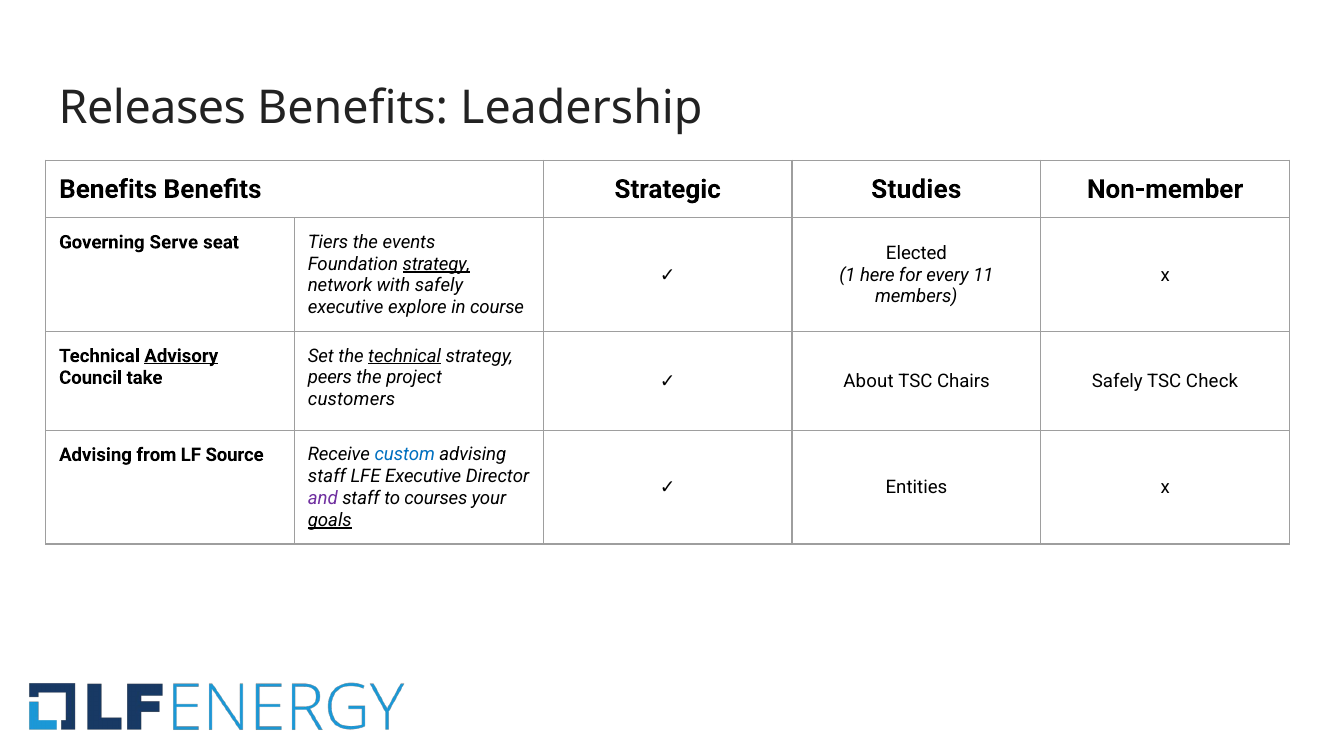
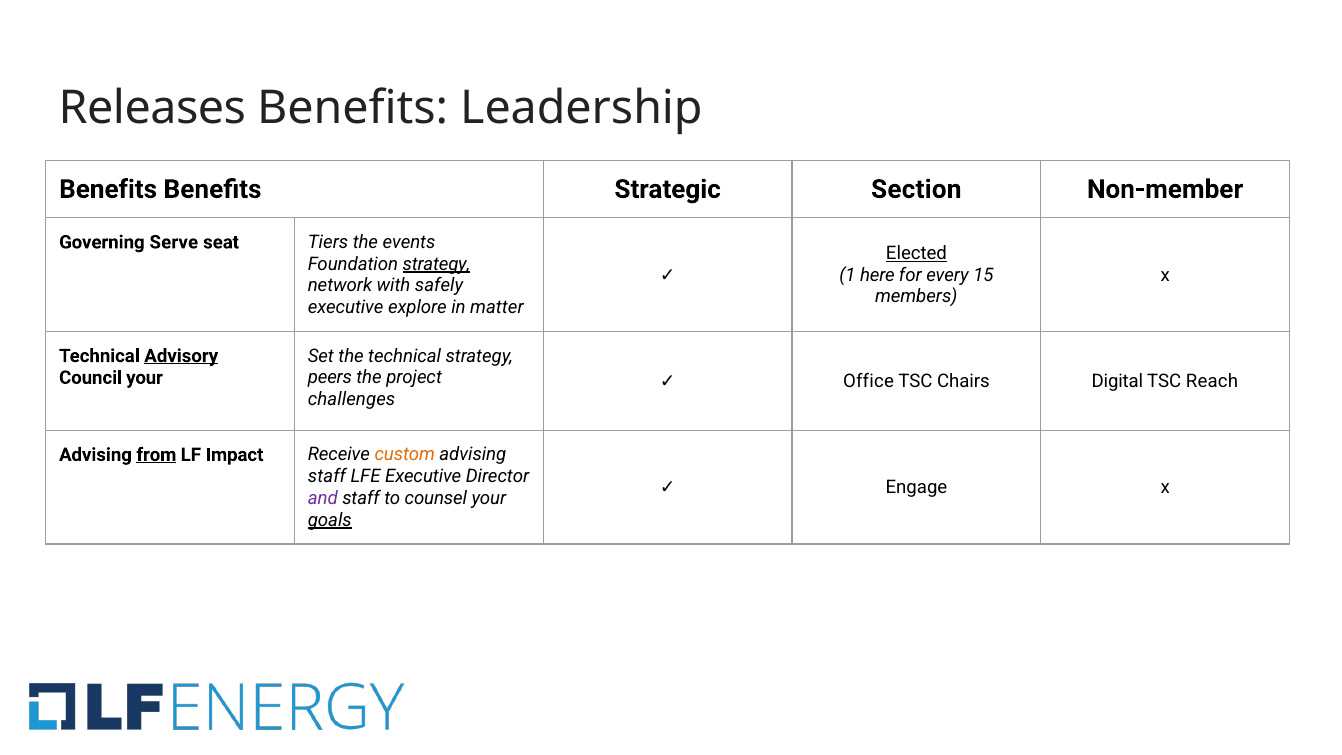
Studies: Studies -> Section
Elected underline: none -> present
11: 11 -> 15
course: course -> matter
technical at (405, 356) underline: present -> none
Council take: take -> your
About: About -> Office
Chairs Safely: Safely -> Digital
Check: Check -> Reach
customers: customers -> challenges
from underline: none -> present
Source: Source -> Impact
custom colour: blue -> orange
Entities: Entities -> Engage
courses: courses -> counsel
